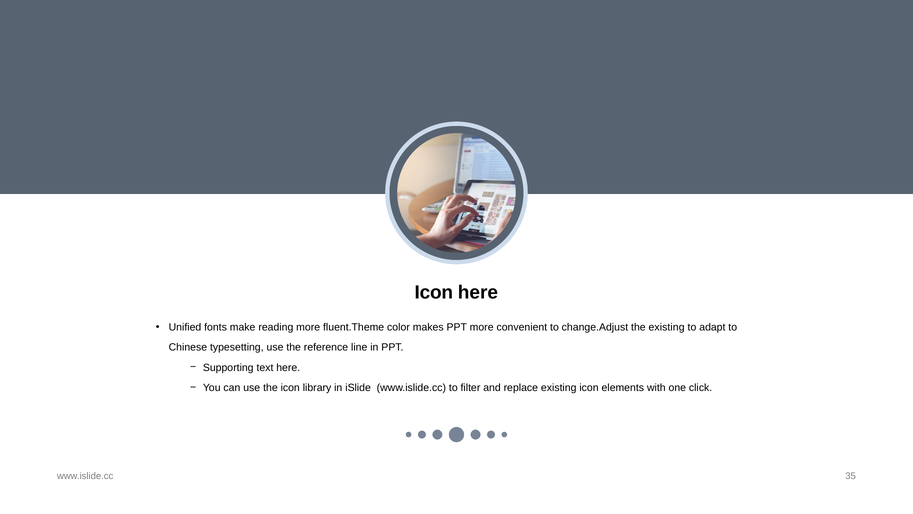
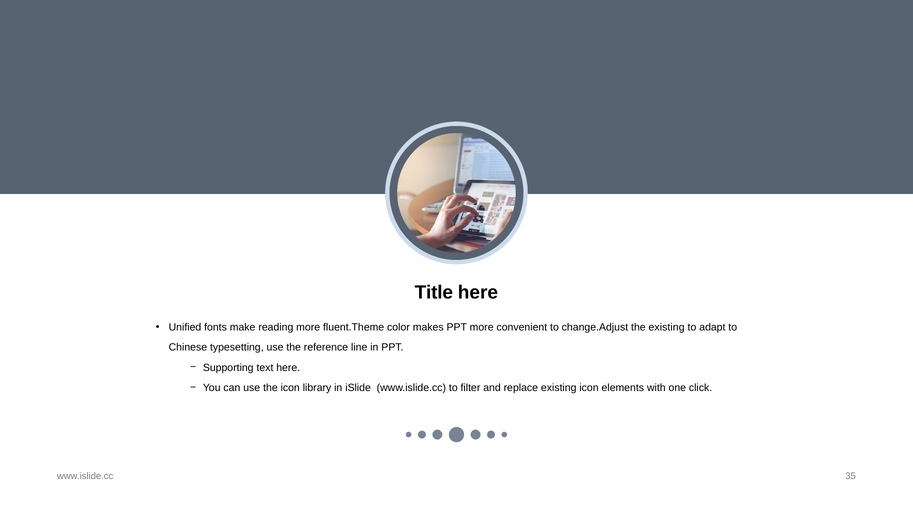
Icon at (434, 292): Icon -> Title
